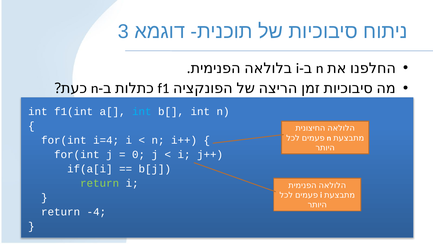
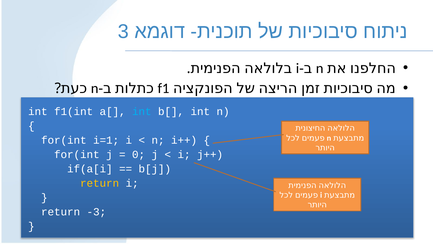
i=4: i=4 -> i=1
return at (100, 183) colour: light green -> yellow
-4: -4 -> -3
